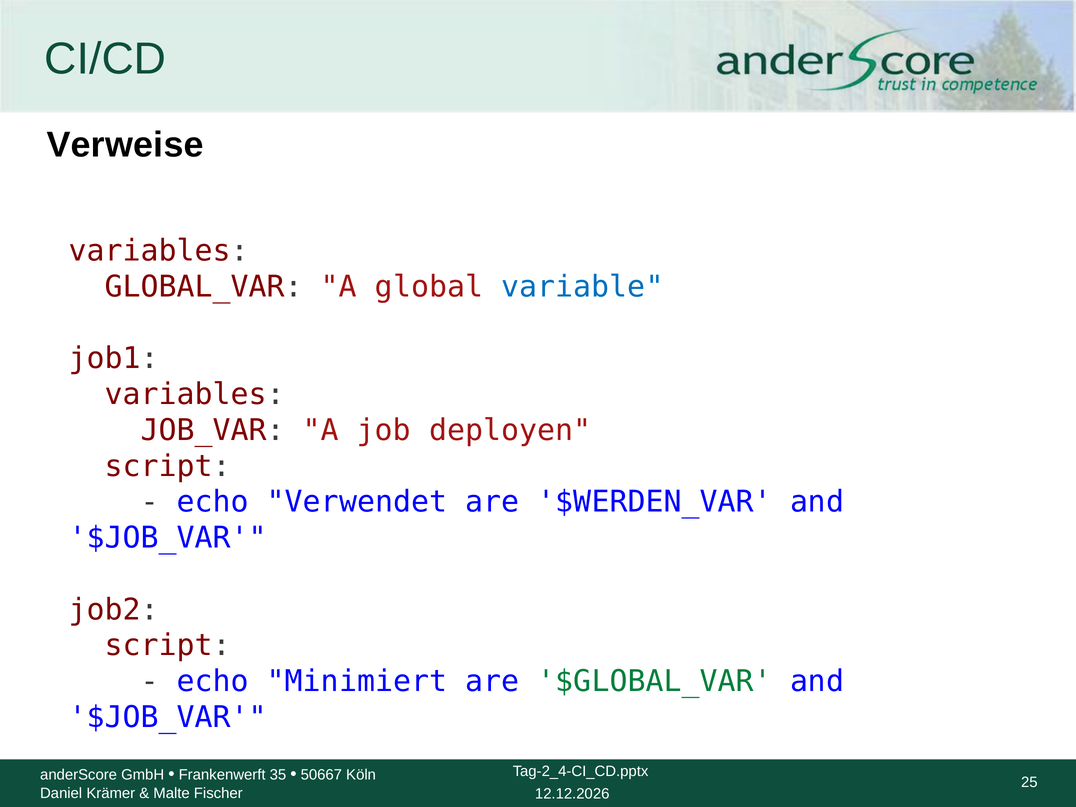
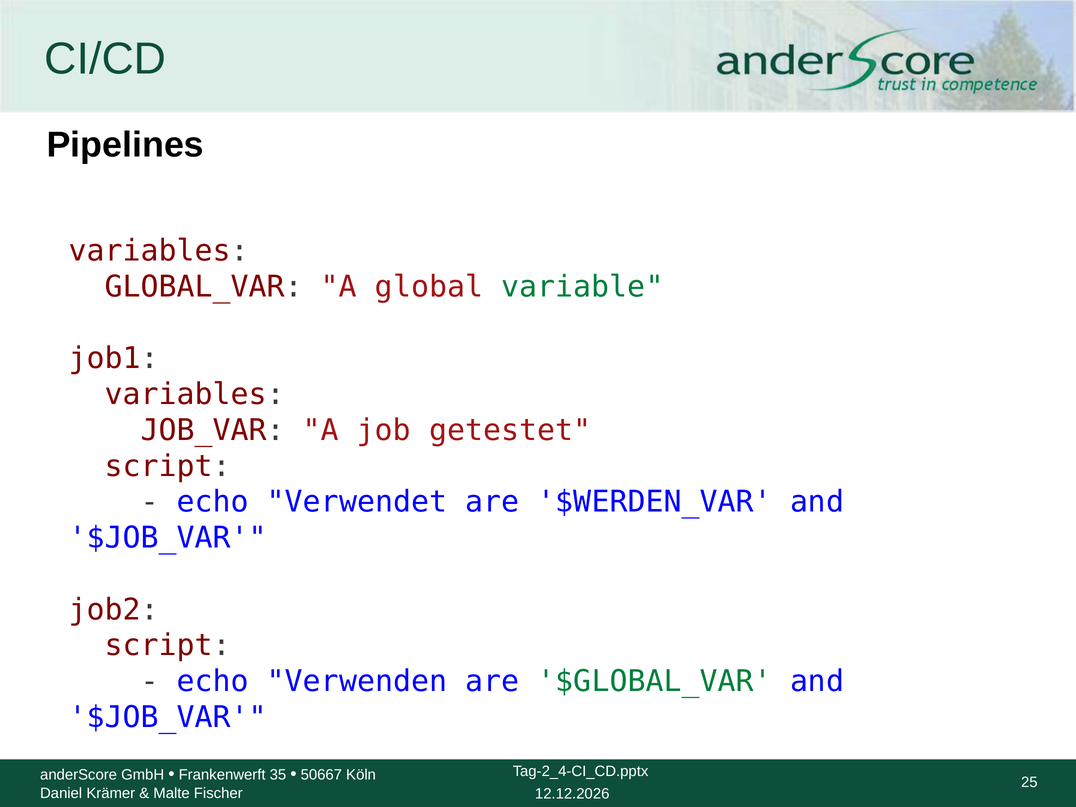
Verweise: Verweise -> Pipelines
variable colour: blue -> green
deployen: deployen -> getestet
Minimiert: Minimiert -> Verwenden
